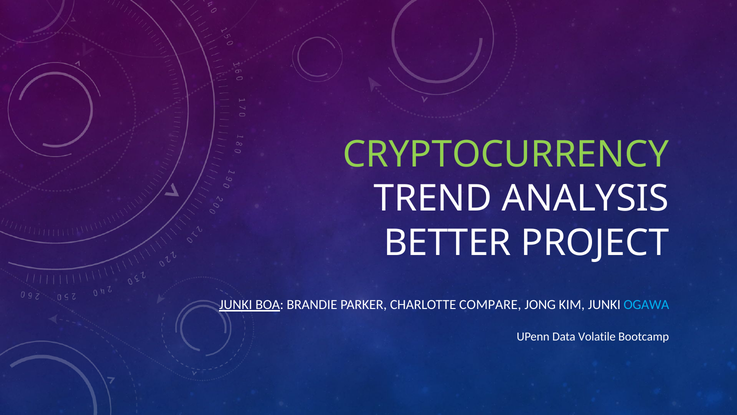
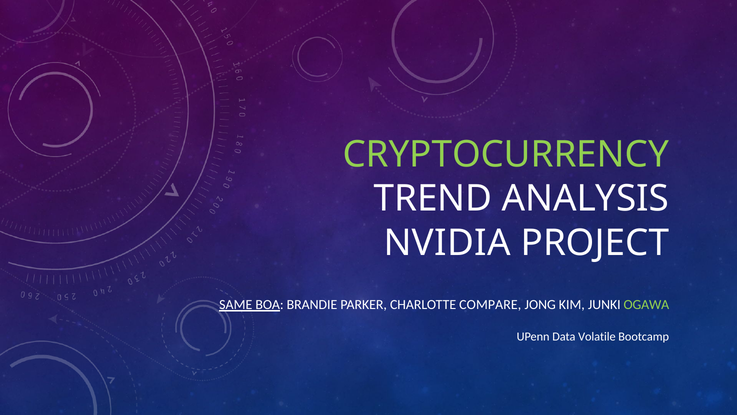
BETTER: BETTER -> NVIDIA
JUNKI at (236, 304): JUNKI -> SAME
OGAWA colour: light blue -> light green
